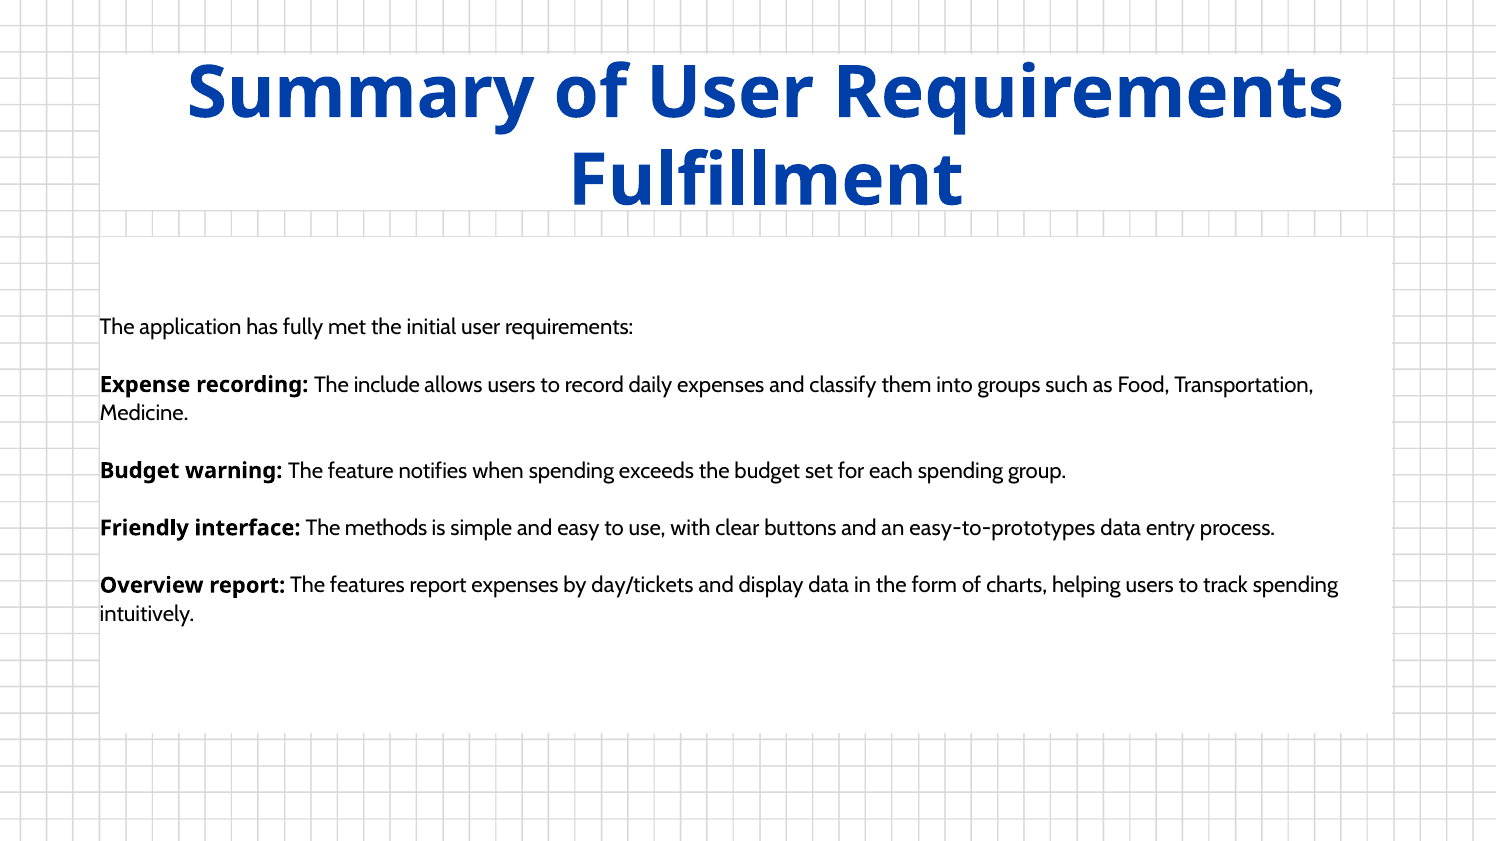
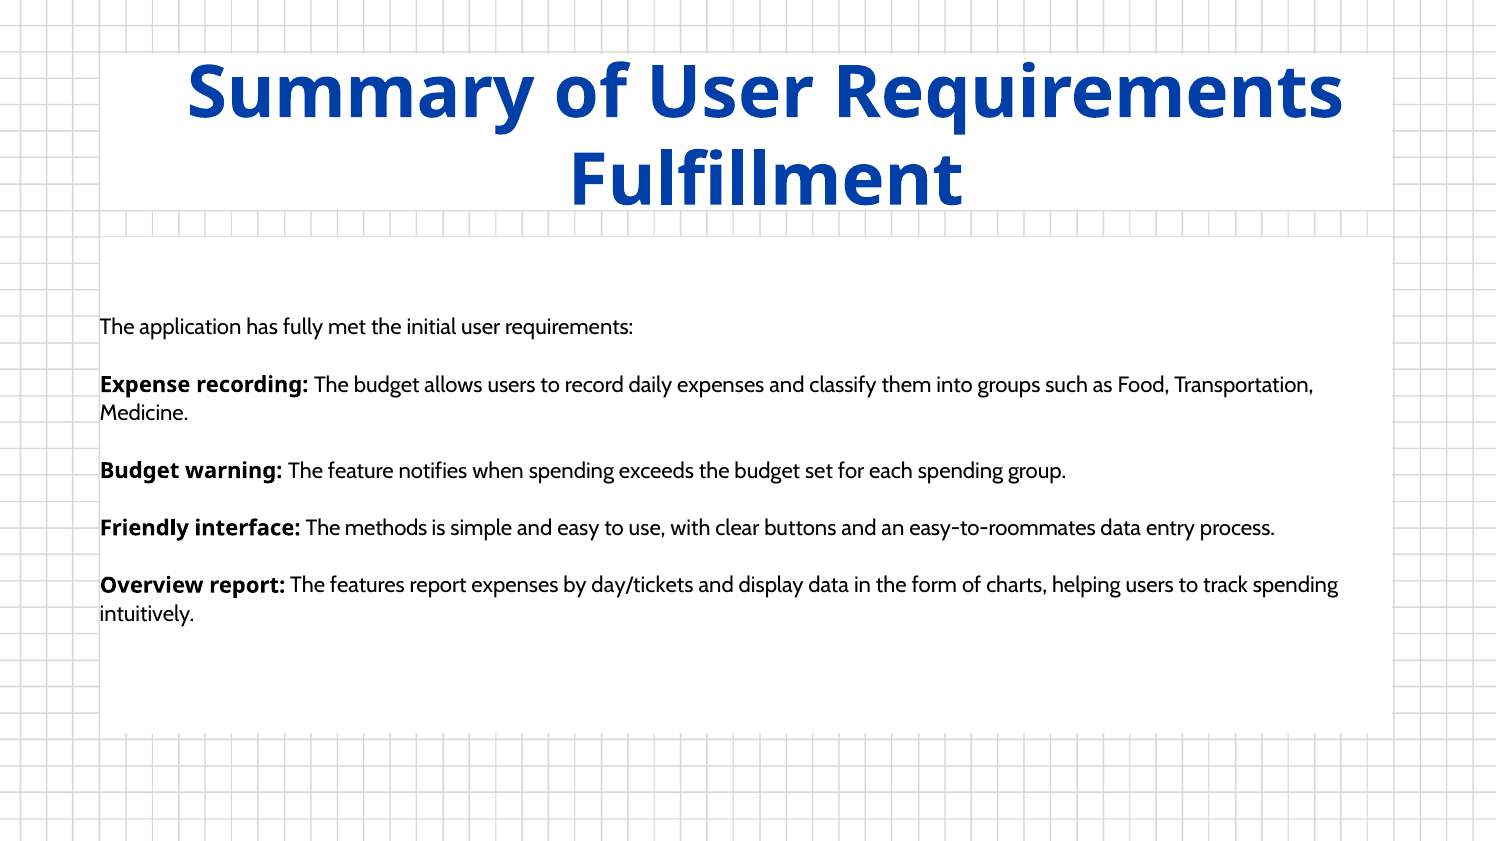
recording The include: include -> budget
easy-to-prototypes: easy-to-prototypes -> easy-to-roommates
